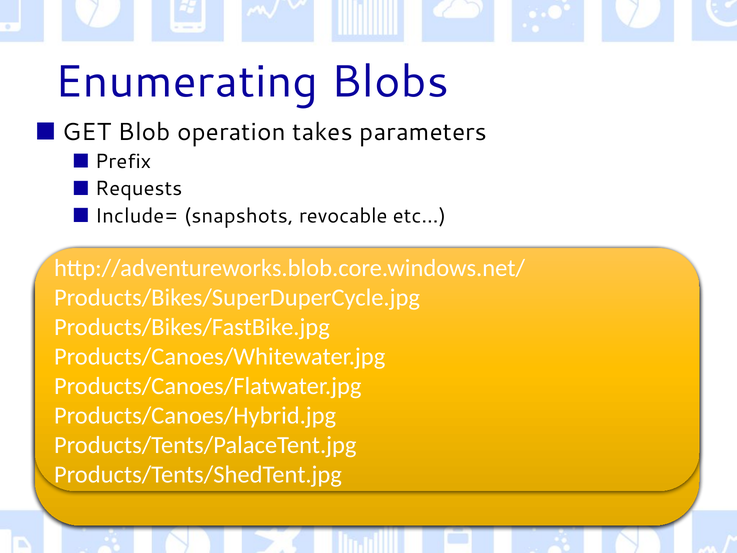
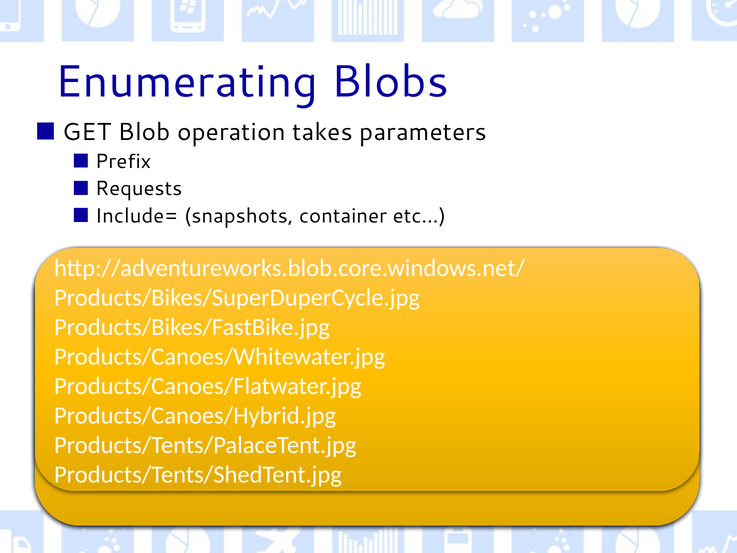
revocable: revocable -> container
